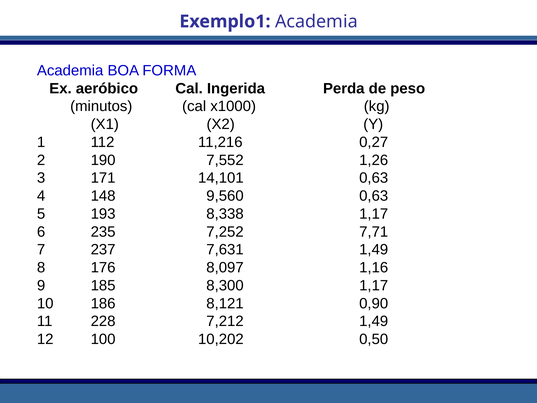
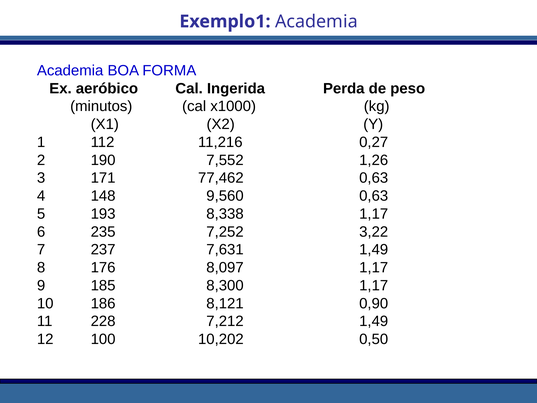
14,101: 14,101 -> 77,462
7,71: 7,71 -> 3,22
8,097 1,16: 1,16 -> 1,17
